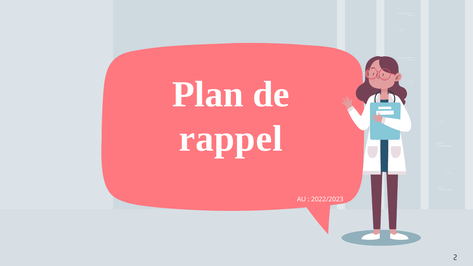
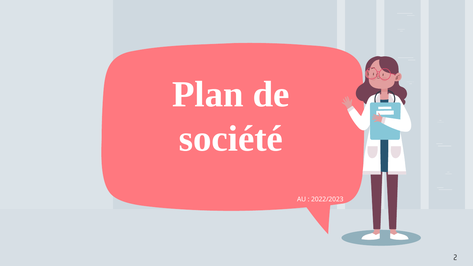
rappel: rappel -> société
